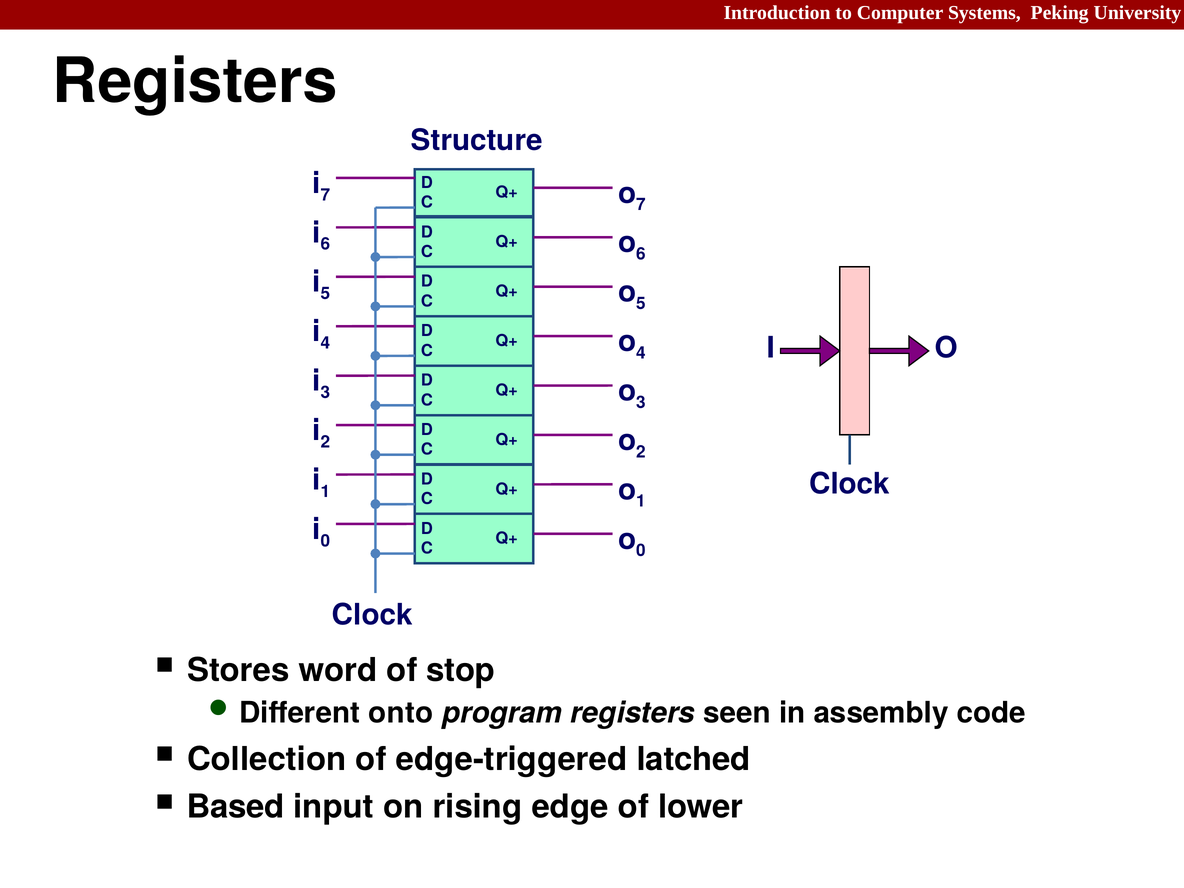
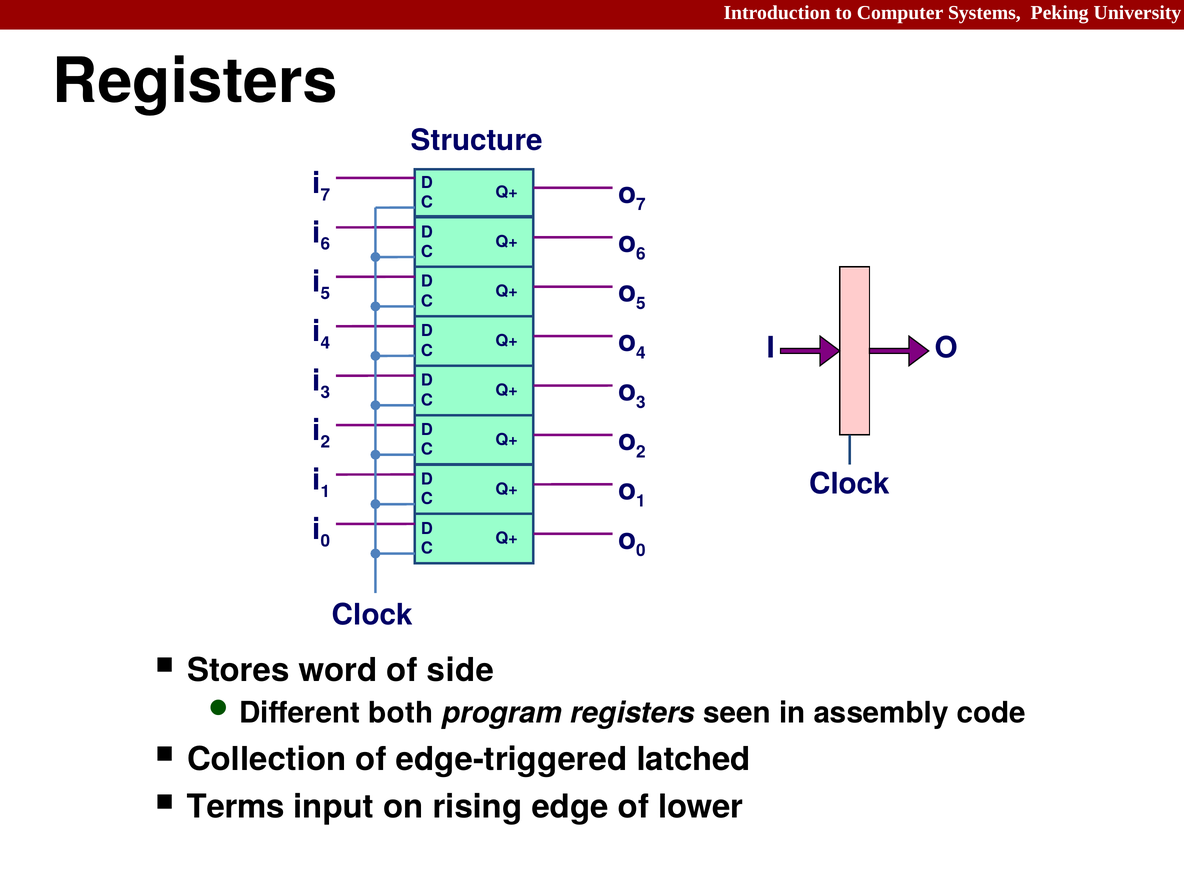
stop: stop -> side
onto: onto -> both
Based: Based -> Terms
